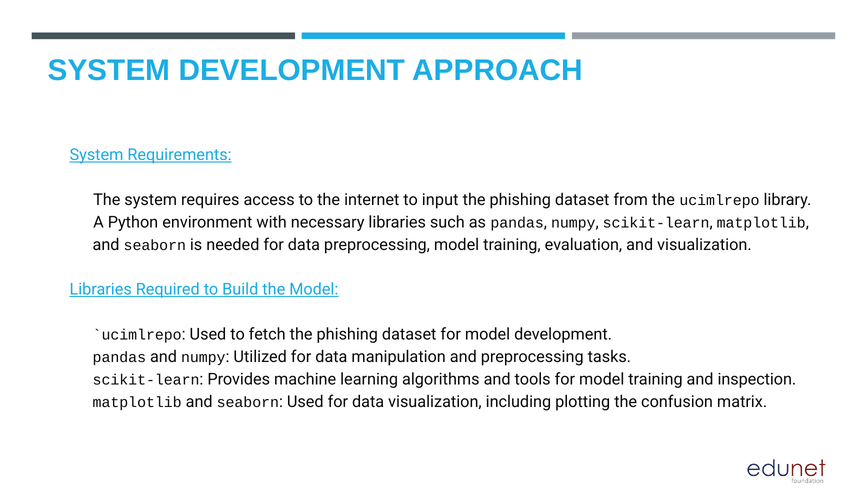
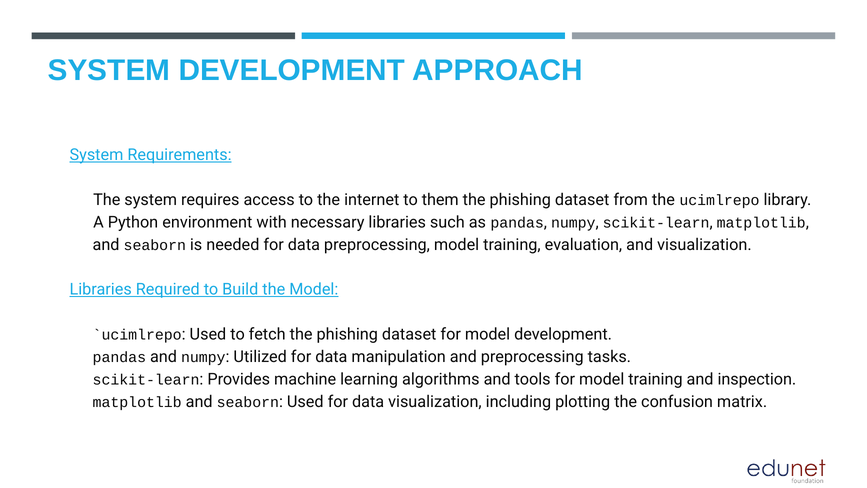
input: input -> them
